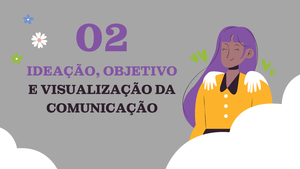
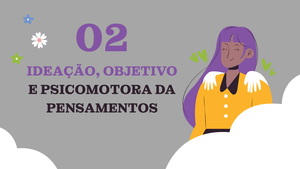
VISUALIZAÇÃO: VISUALIZAÇÃO -> PSICOMOTORA
COMUNICAÇÃO: COMUNICAÇÃO -> PENSAMENTOS
